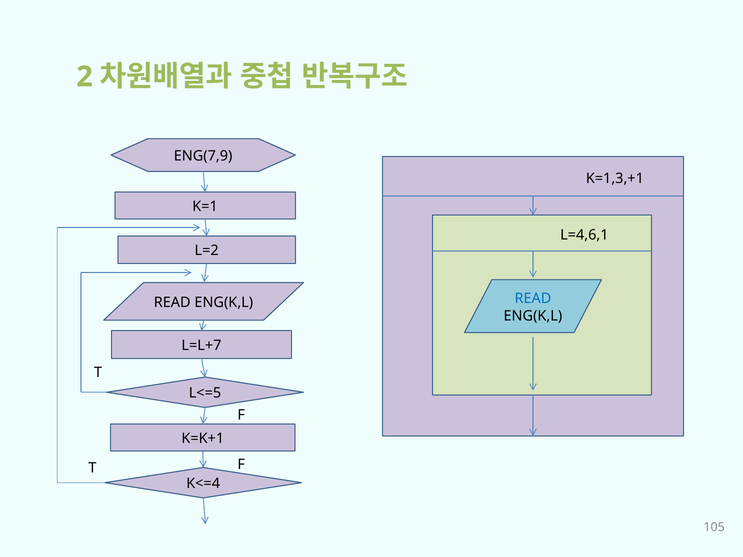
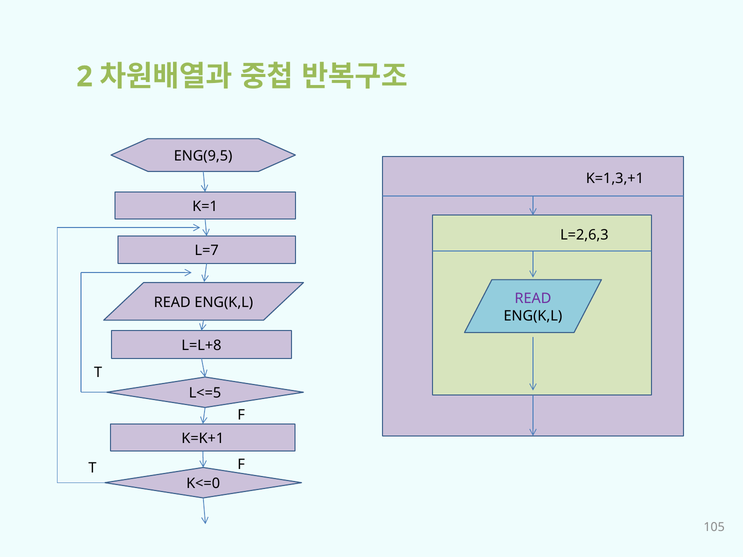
ENG(7,9: ENG(7,9 -> ENG(9,5
L=4,6,1: L=4,6,1 -> L=2,6,3
L=2: L=2 -> L=7
READ at (533, 299) colour: blue -> purple
L=L+7: L=L+7 -> L=L+8
K<=4: K<=4 -> K<=0
